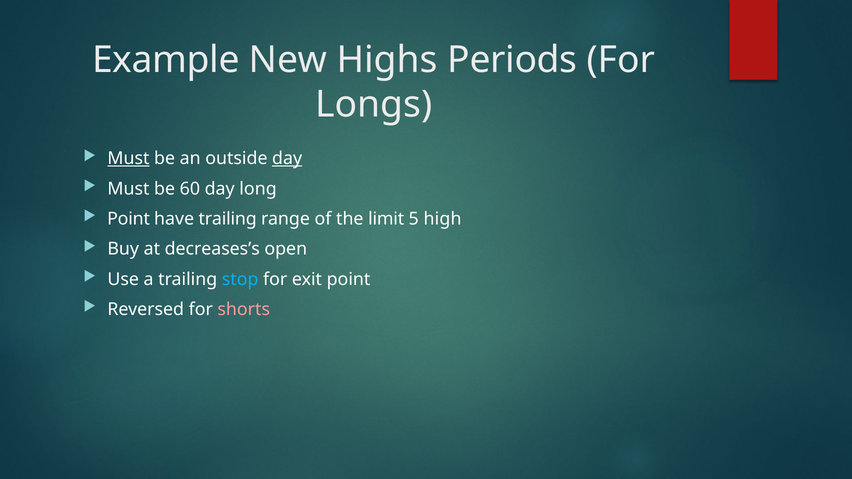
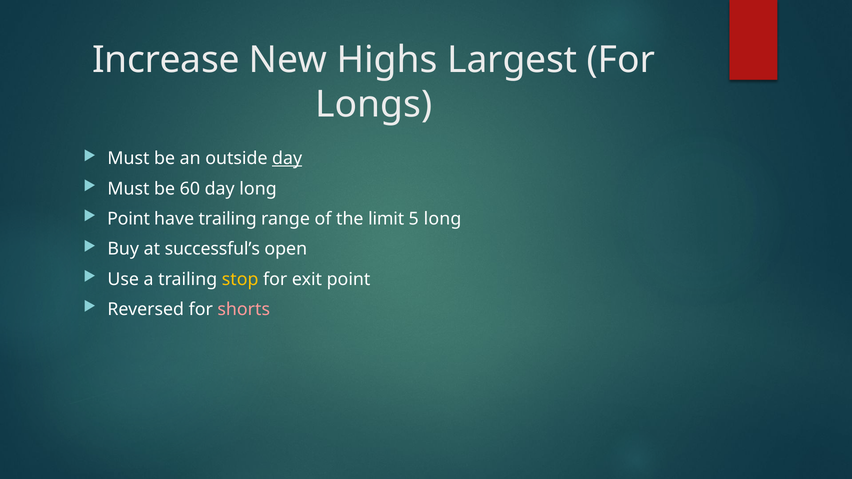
Example: Example -> Increase
Periods: Periods -> Largest
Must at (128, 159) underline: present -> none
5 high: high -> long
decreases’s: decreases’s -> successful’s
stop colour: light blue -> yellow
